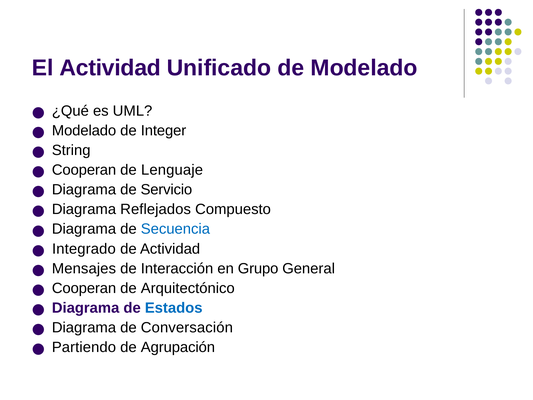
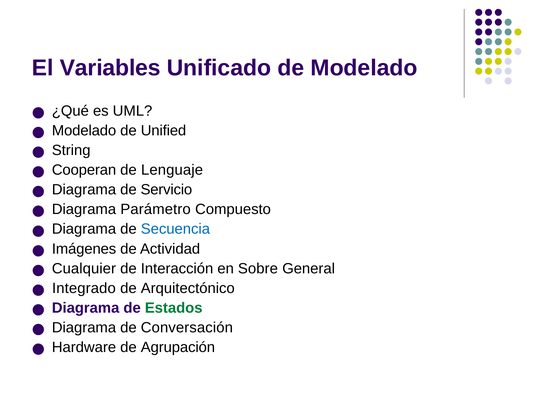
El Actividad: Actividad -> Variables
Integer: Integer -> Unified
Reflejados: Reflejados -> Parámetro
Integrado: Integrado -> Imágenes
Mensajes: Mensajes -> Cualquier
Grupo: Grupo -> Sobre
Cooperan at (84, 288): Cooperan -> Integrado
Estados colour: blue -> green
Partiendo: Partiendo -> Hardware
